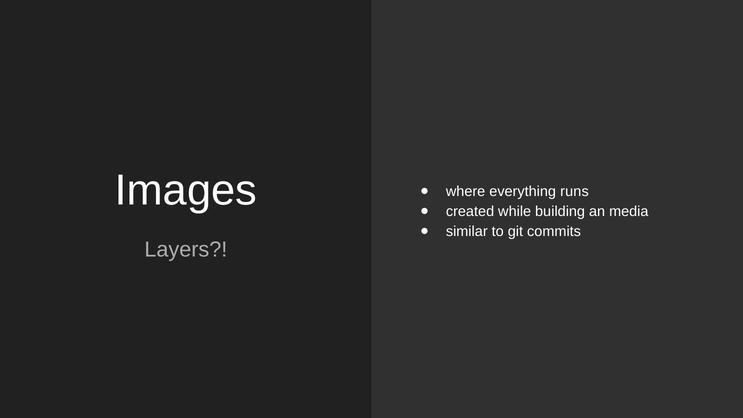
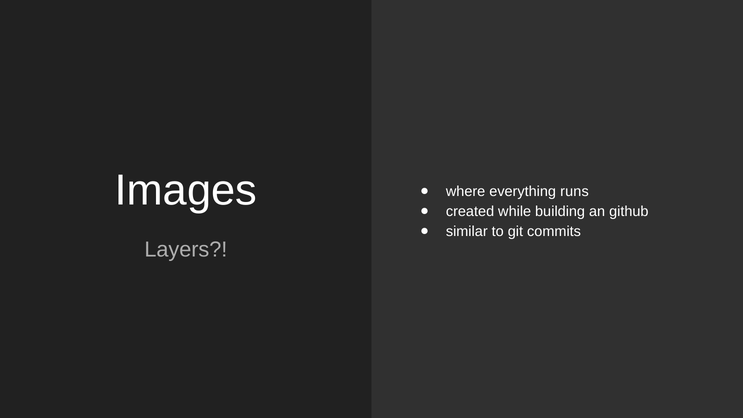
media: media -> github
